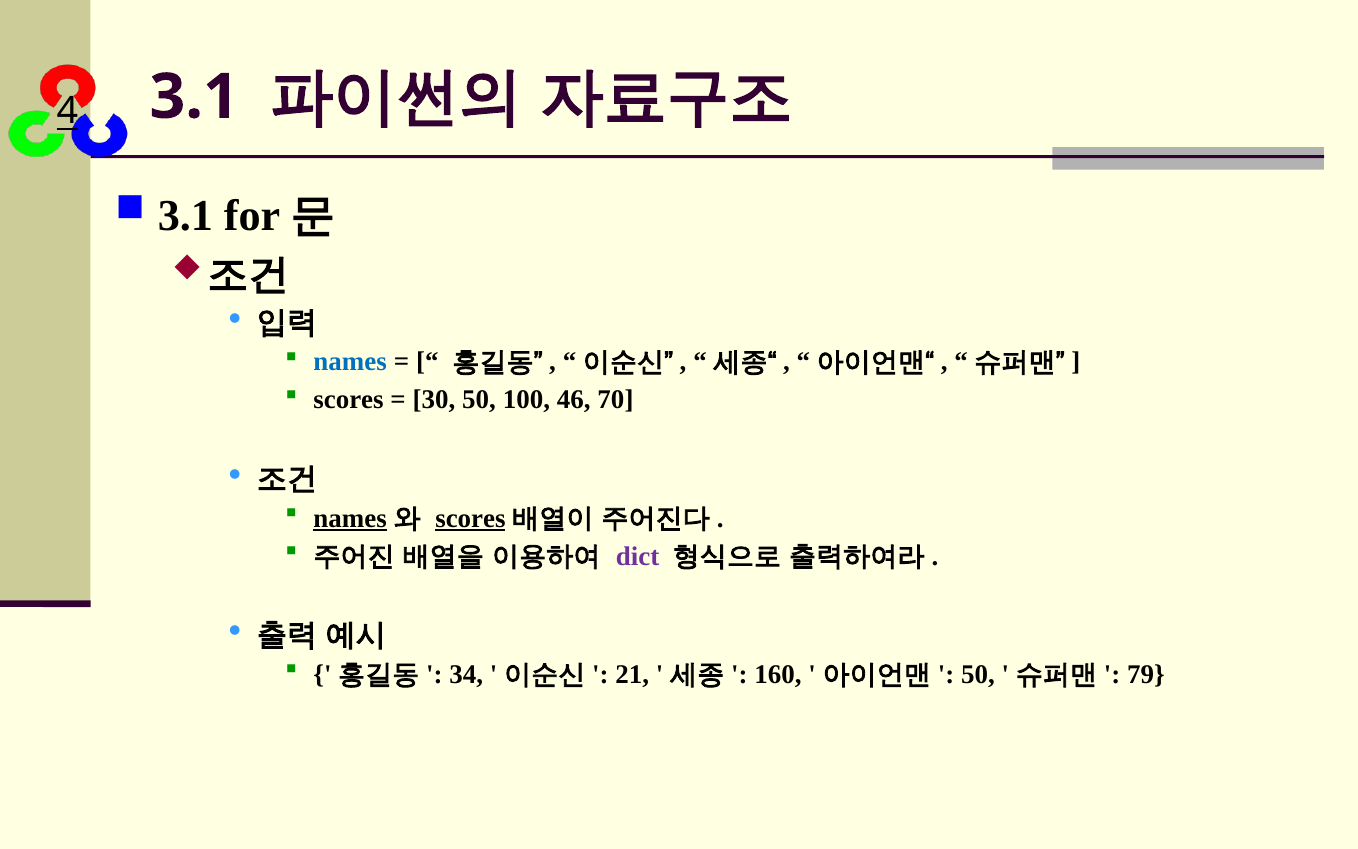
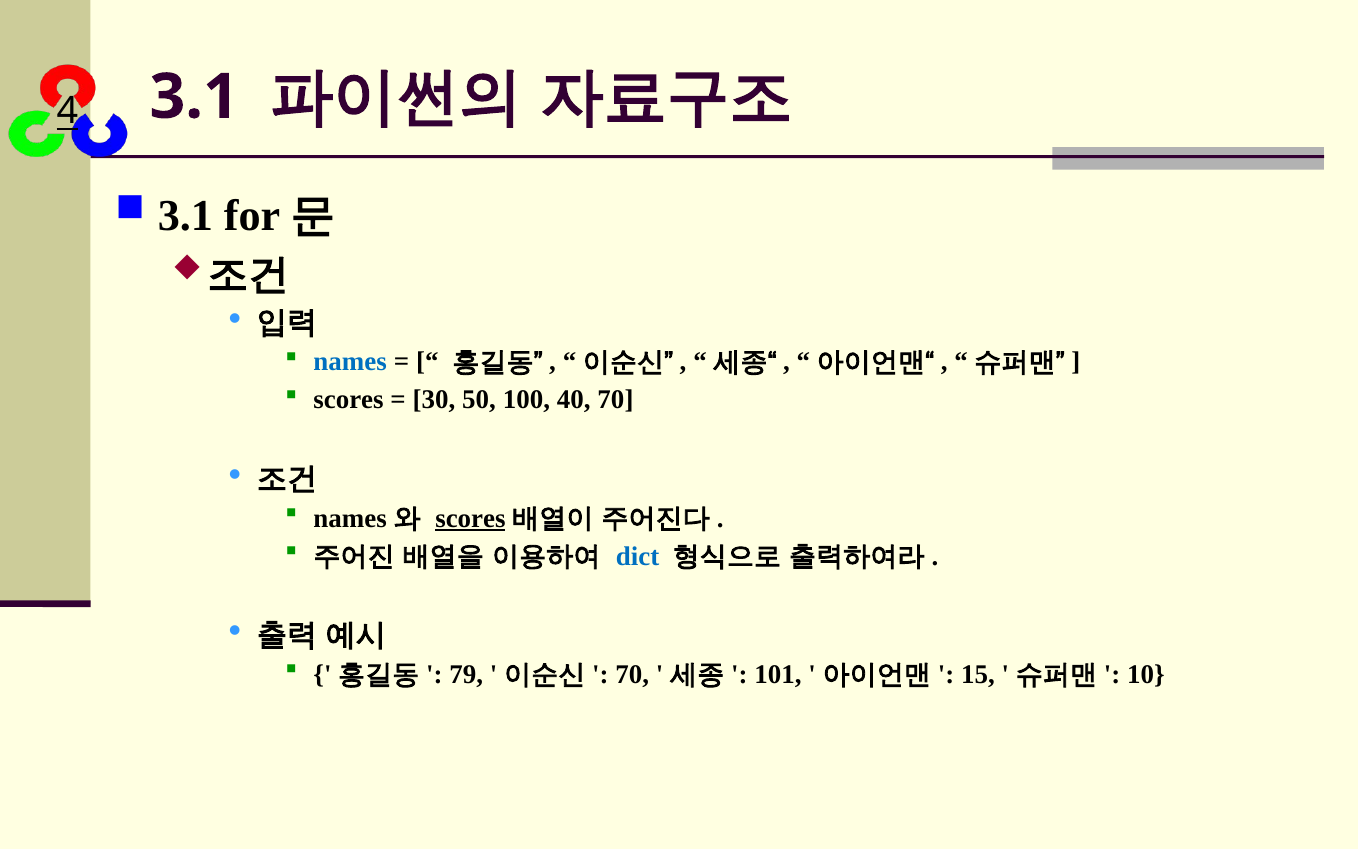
46: 46 -> 40
names at (350, 518) underline: present -> none
dict colour: purple -> blue
34: 34 -> 79
21 at (632, 674): 21 -> 70
160: 160 -> 101
50 at (978, 674): 50 -> 15
79: 79 -> 10
